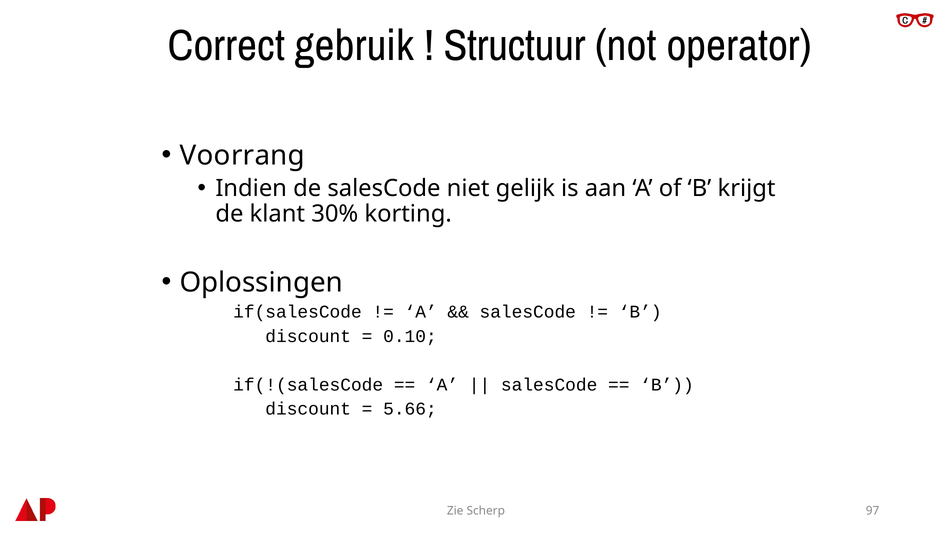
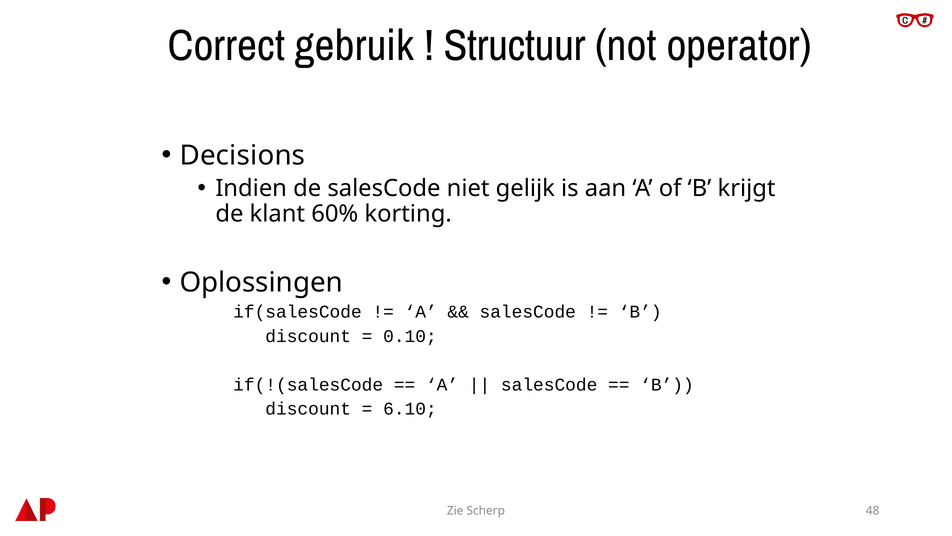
Voorrang: Voorrang -> Decisions
30%: 30% -> 60%
5.66: 5.66 -> 6.10
97: 97 -> 48
